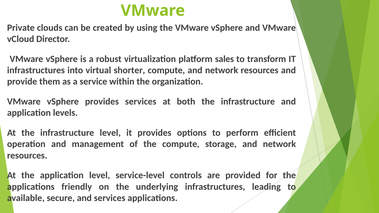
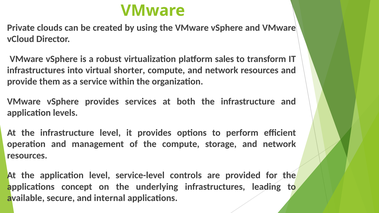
friendly: friendly -> concept
and services: services -> internal
